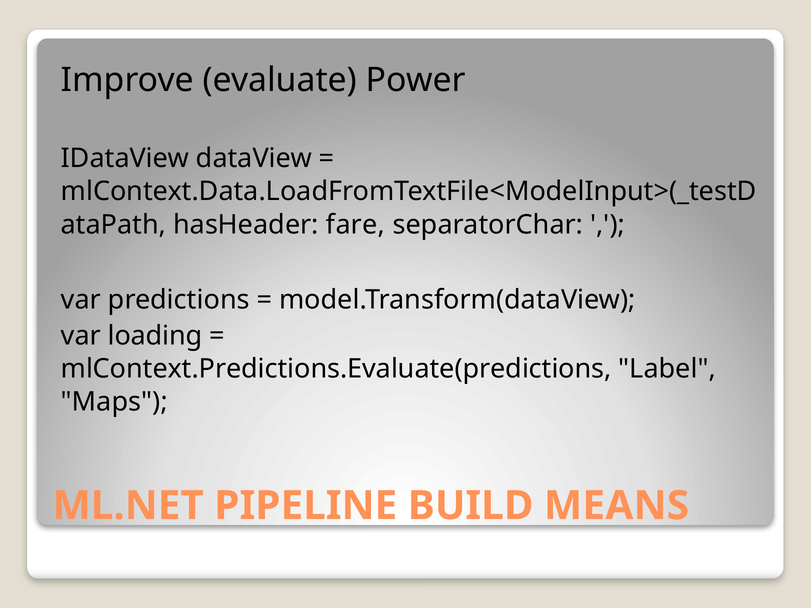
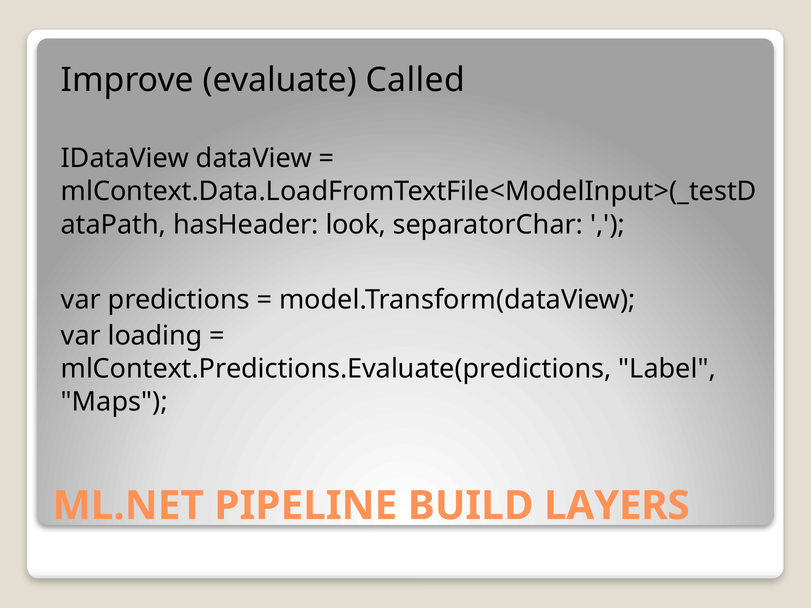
Power: Power -> Called
fare: fare -> look
MEANS: MEANS -> LAYERS
